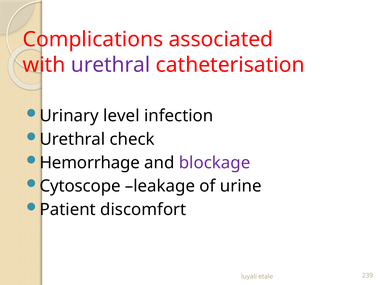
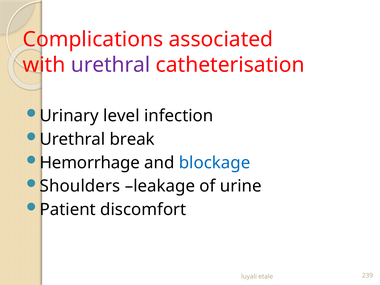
check: check -> break
blockage colour: purple -> blue
Cytoscope: Cytoscope -> Shoulders
